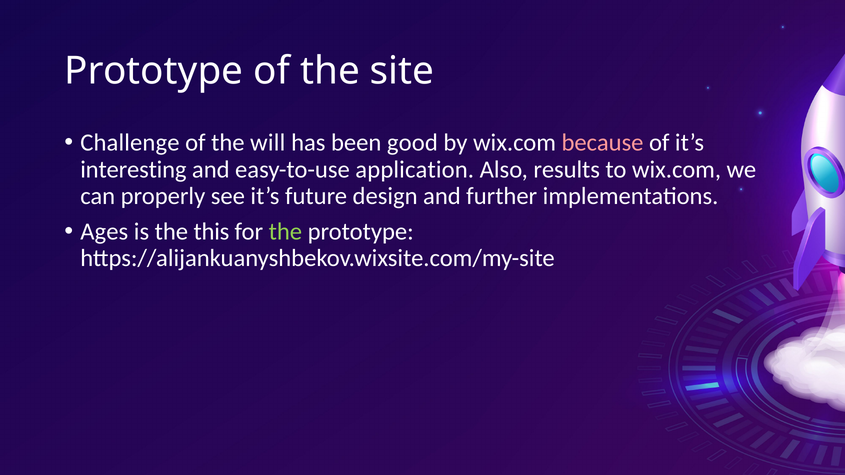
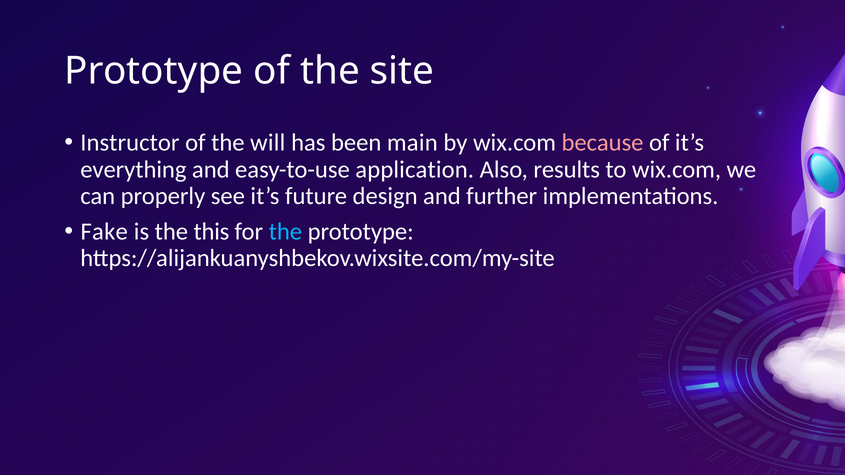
Challenge: Challenge -> Instructor
good: good -> main
interesting: interesting -> everything
Ages: Ages -> Fake
the at (285, 232) colour: light green -> light blue
